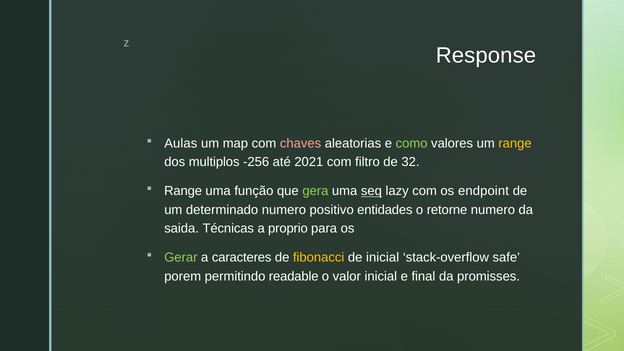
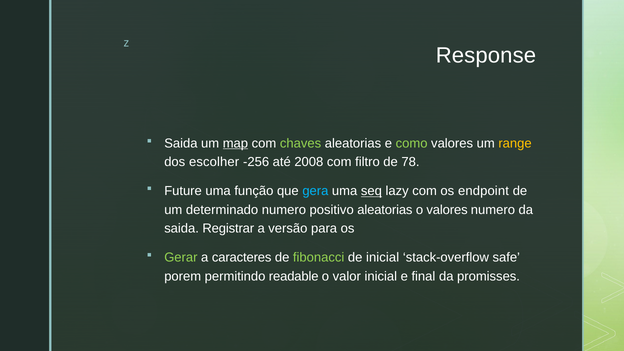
Aulas at (181, 143): Aulas -> Saida
map underline: none -> present
chaves colour: pink -> light green
multiplos: multiplos -> escolher
2021: 2021 -> 2008
32: 32 -> 78
Range at (183, 191): Range -> Future
gera colour: light green -> light blue
positivo entidades: entidades -> aleatorias
o retorne: retorne -> valores
Técnicas: Técnicas -> Registrar
proprio: proprio -> versão
fibonacci colour: yellow -> light green
